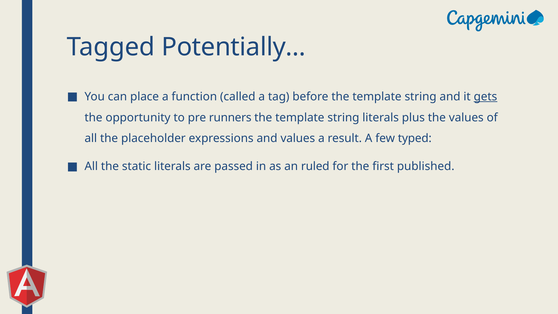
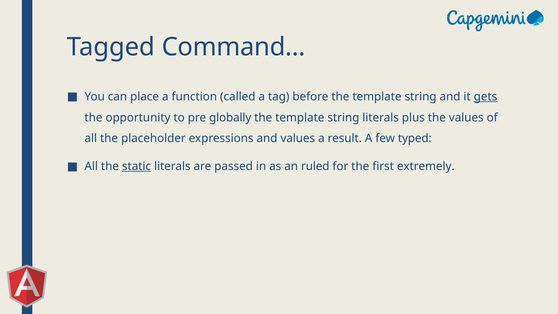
Potentially…: Potentially… -> Command…
runners: runners -> globally
static underline: none -> present
published: published -> extremely
